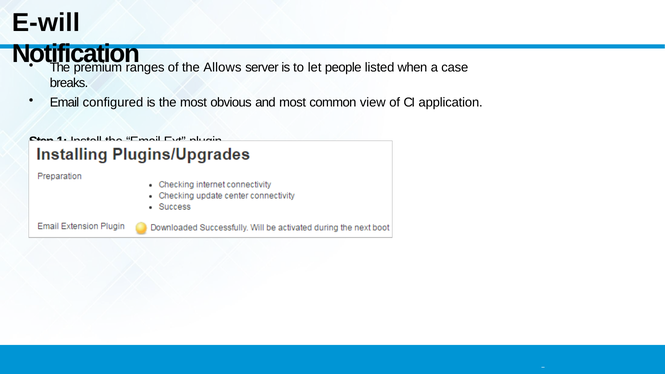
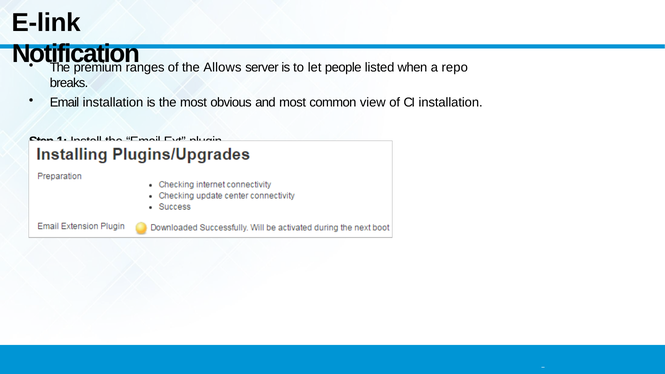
E-will: E-will -> E-link
case: case -> repo
Email configured: configured -> installation
CI application: application -> installation
